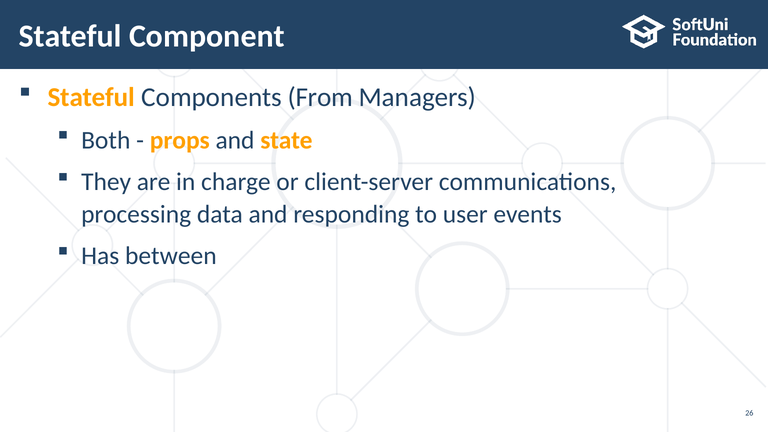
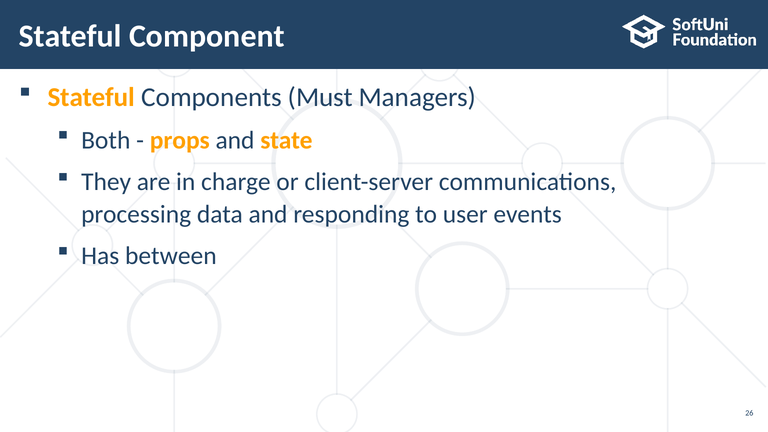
From: From -> Must
